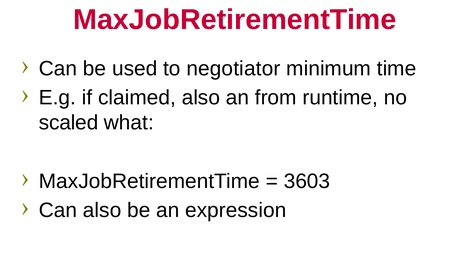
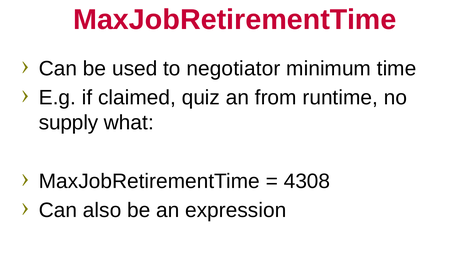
claimed also: also -> quiz
scaled: scaled -> supply
3603: 3603 -> 4308
